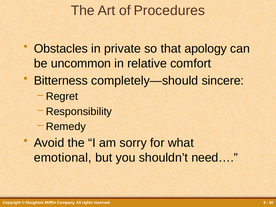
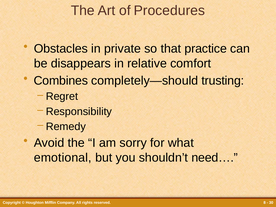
apology: apology -> practice
uncommon: uncommon -> disappears
Bitterness: Bitterness -> Combines
sincere: sincere -> trusting
